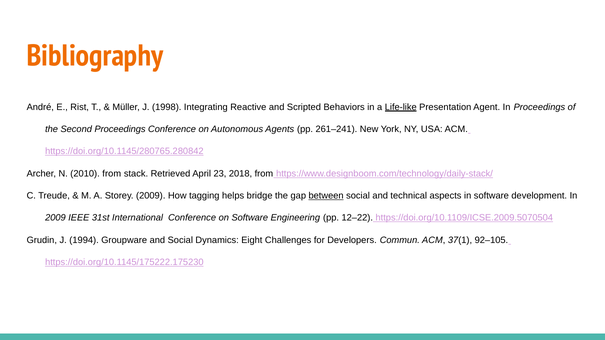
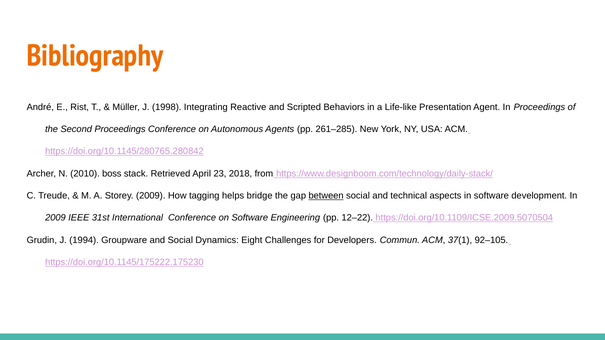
Life-like underline: present -> none
261–241: 261–241 -> 261–285
2010 from: from -> boss
